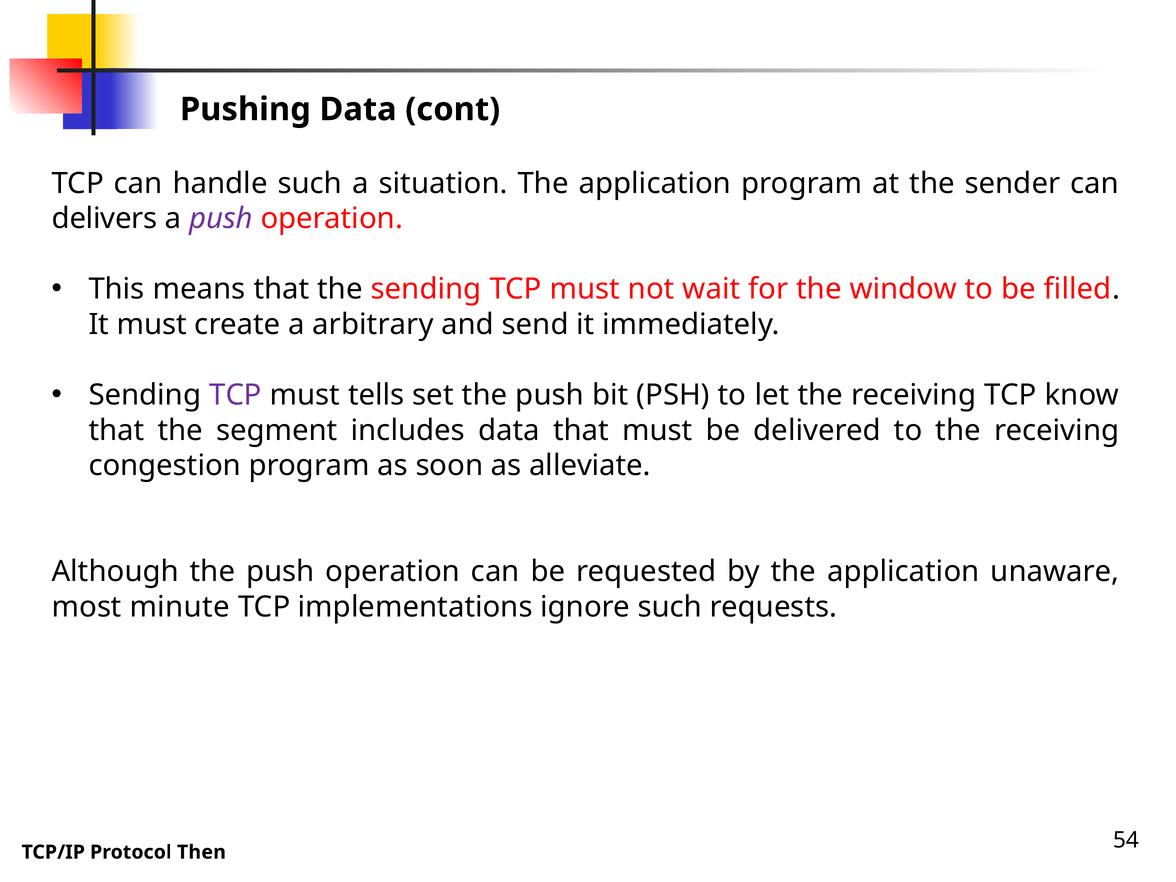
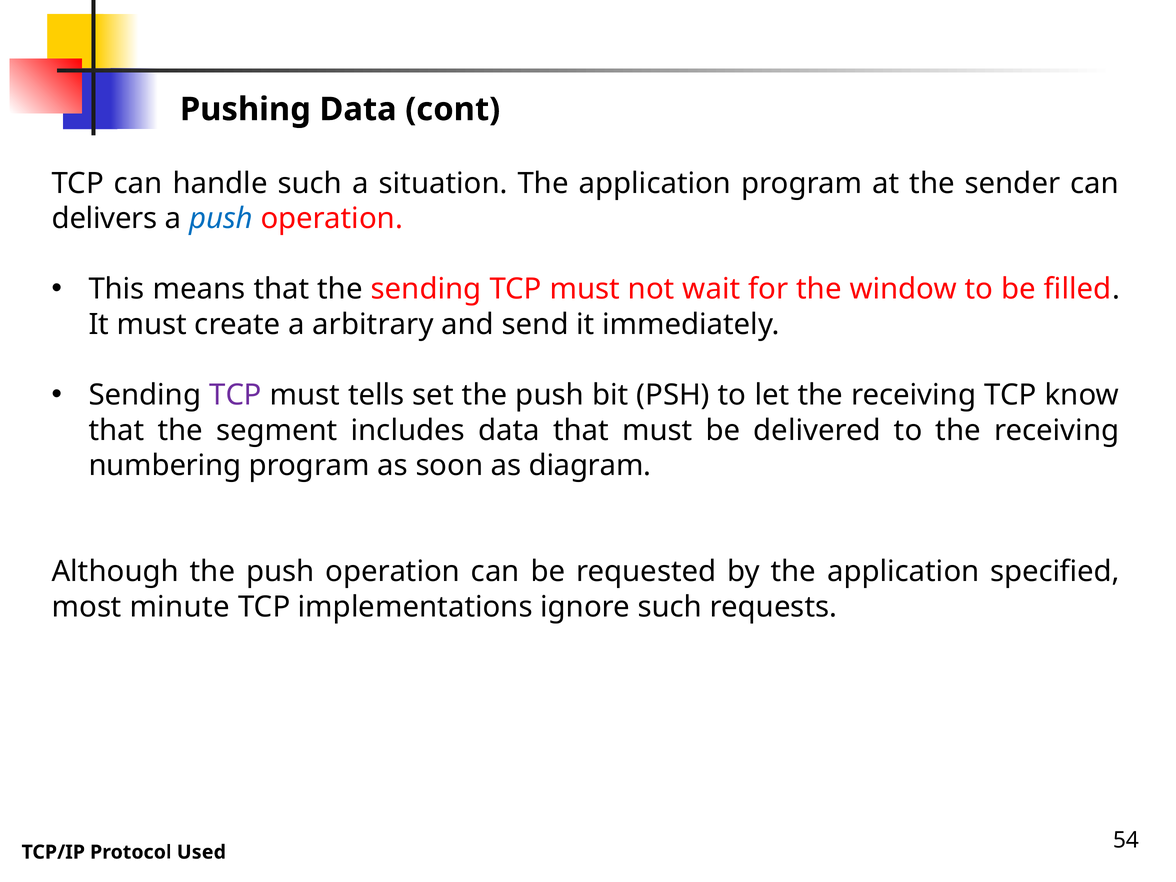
push at (221, 219) colour: purple -> blue
congestion: congestion -> numbering
alleviate: alleviate -> diagram
unaware: unaware -> specified
Then: Then -> Used
